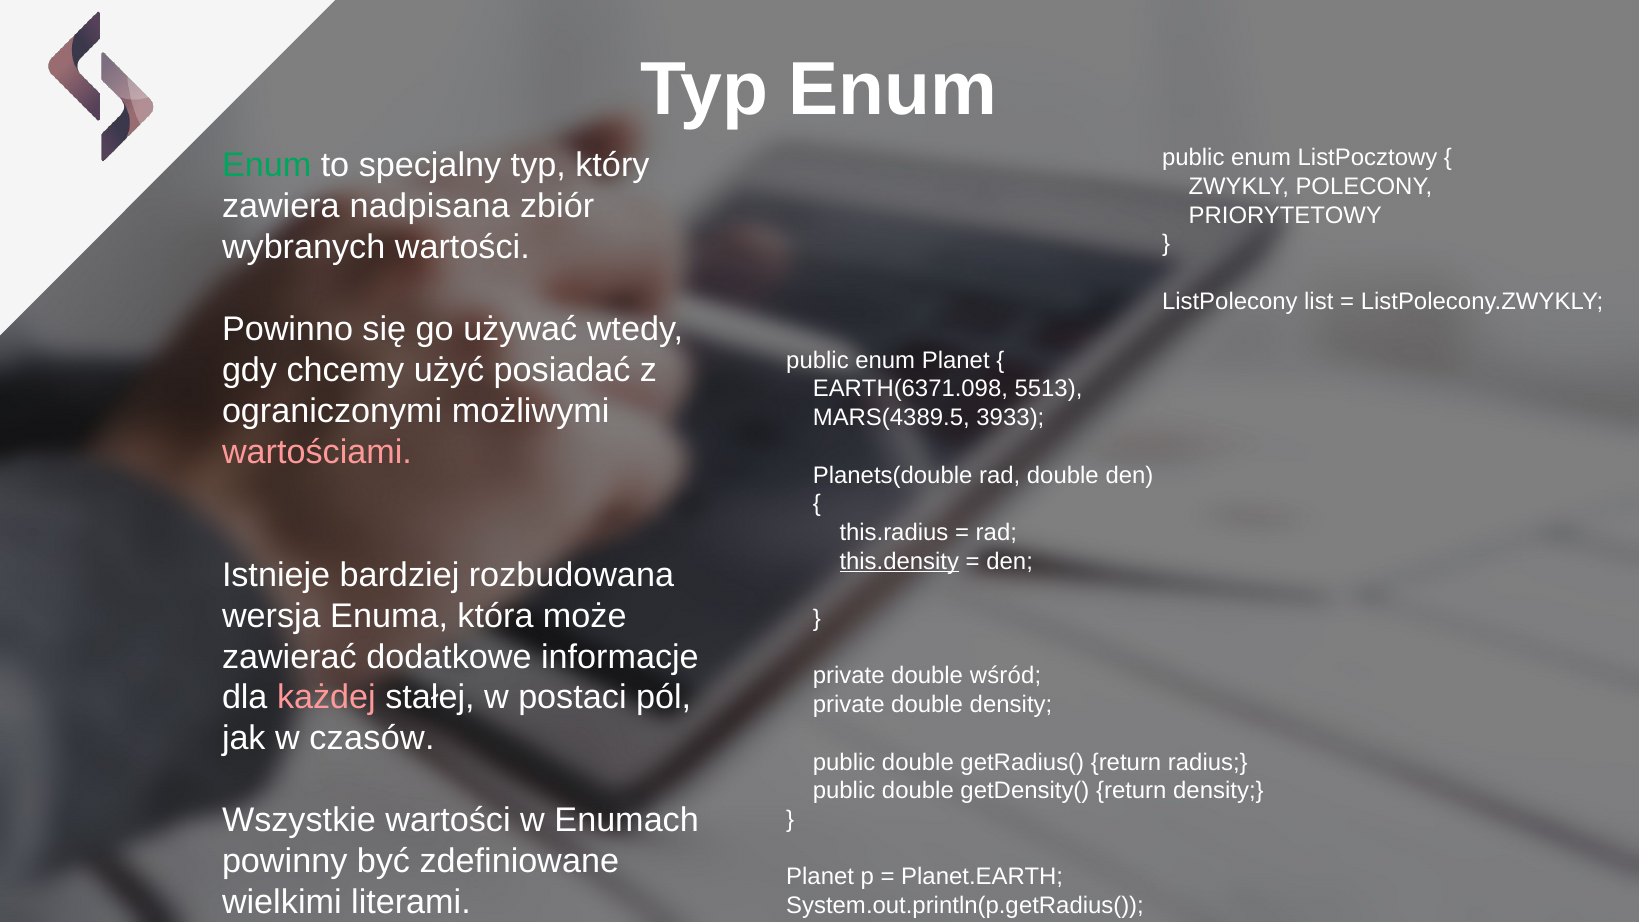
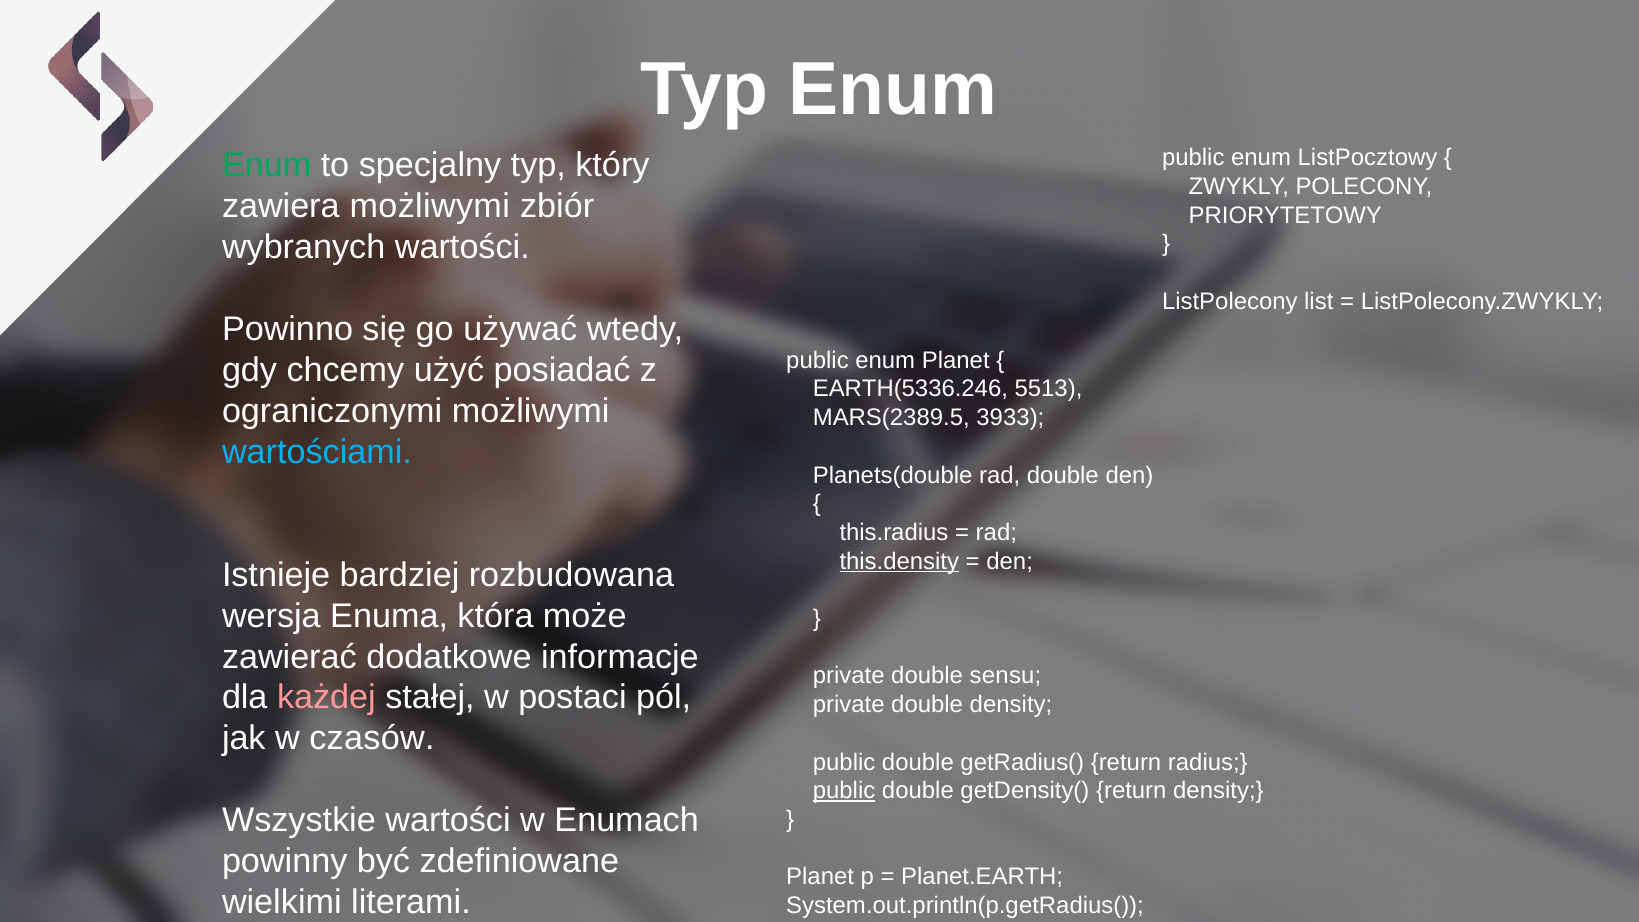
zawiera nadpisana: nadpisana -> możliwymi
EARTH(6371.098: EARTH(6371.098 -> EARTH(5336.246
MARS(4389.5: MARS(4389.5 -> MARS(2389.5
wartościami colour: pink -> light blue
wśród: wśród -> sensu
public at (844, 791) underline: none -> present
